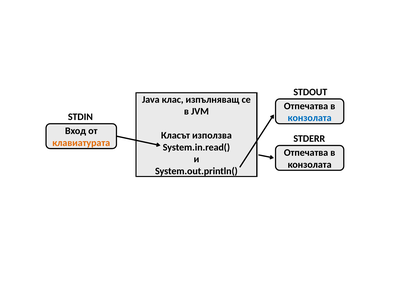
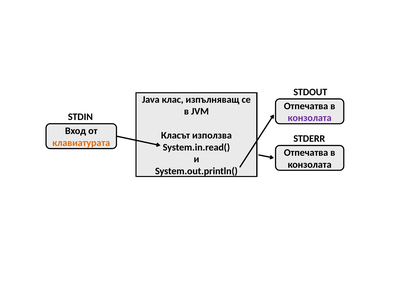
конзолата at (310, 118) colour: blue -> purple
